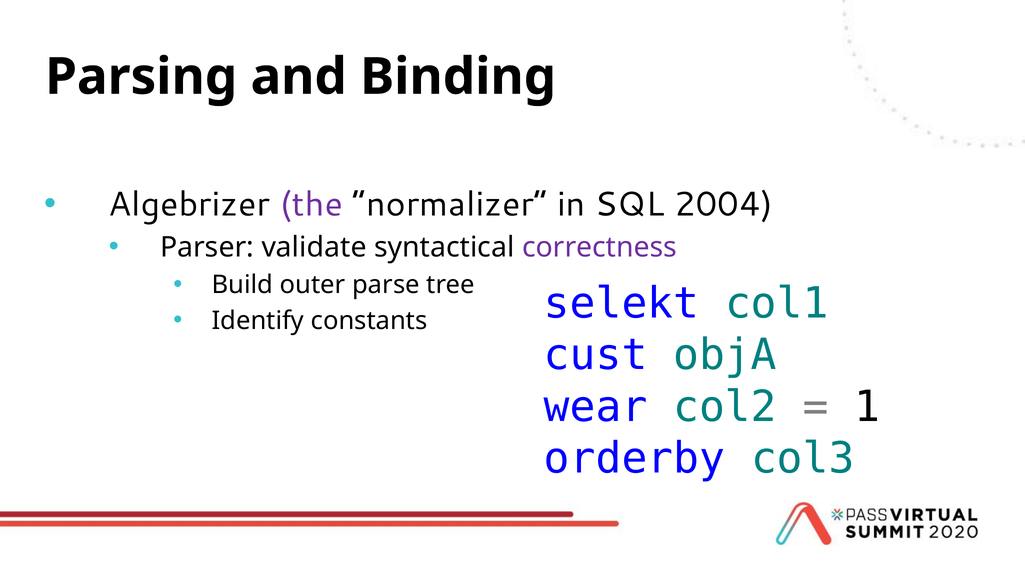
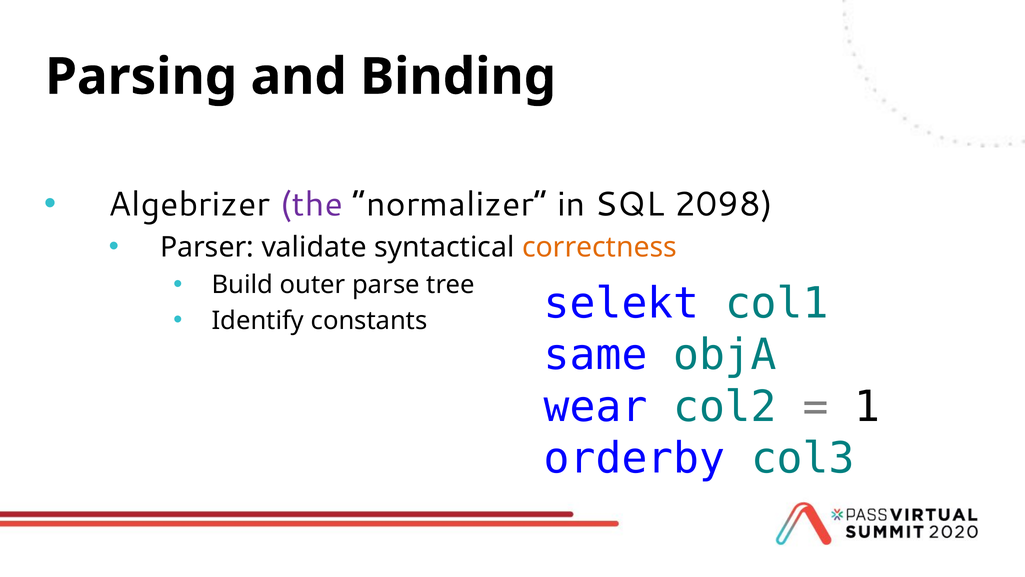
2004: 2004 -> 2098
correctness colour: purple -> orange
cust: cust -> same
